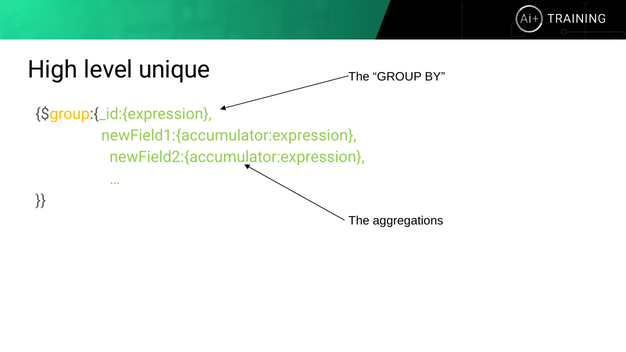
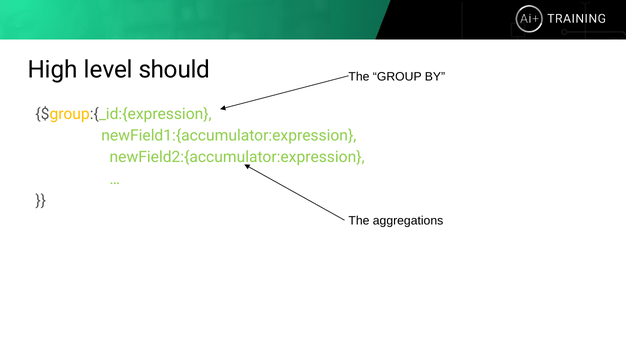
unique: unique -> should
